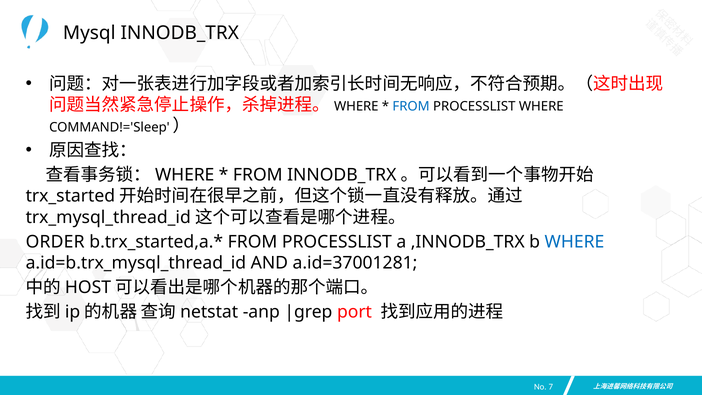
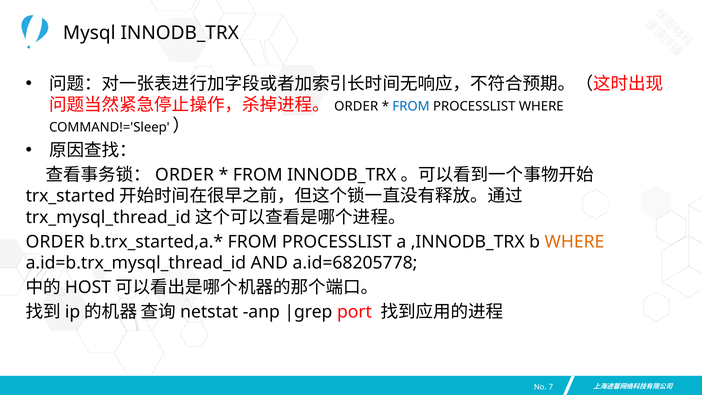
WHERE at (356, 106): WHERE -> ORDER
WHERE at (185, 175): WHERE -> ORDER
WHERE at (574, 242) colour: blue -> orange
a.id=37001281: a.id=37001281 -> a.id=68205778
